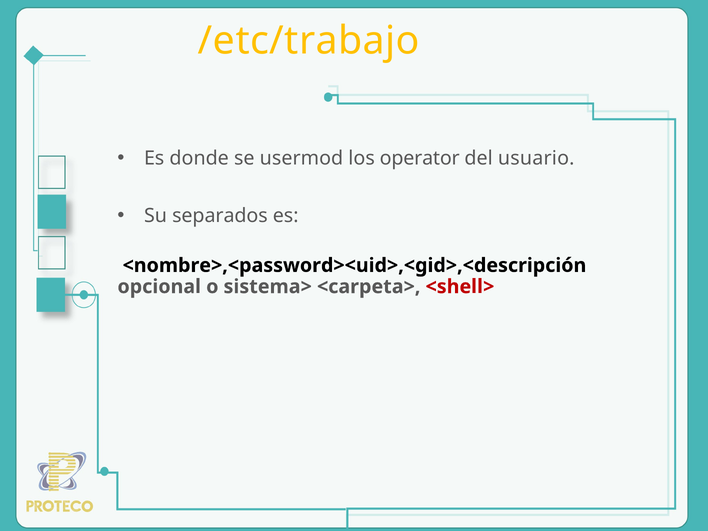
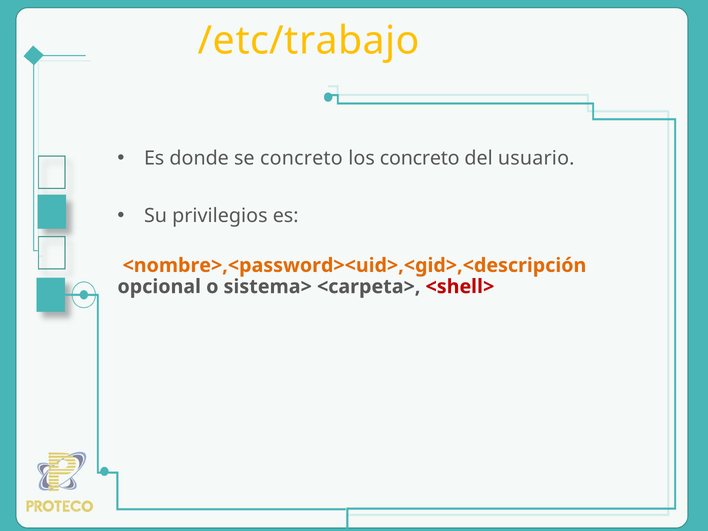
se usermod: usermod -> concreto
los operator: operator -> concreto
separados: separados -> privilegios
<nombre>,<password><uid>,<gid>,<descripción colour: black -> orange
